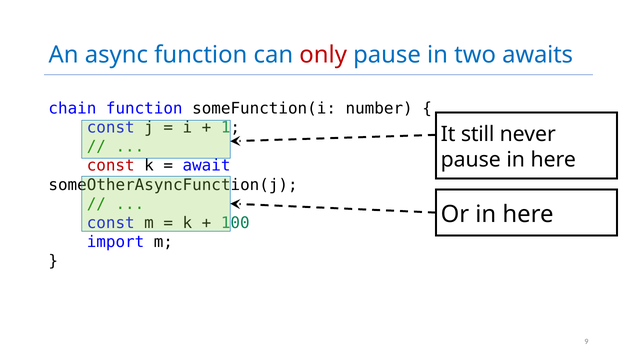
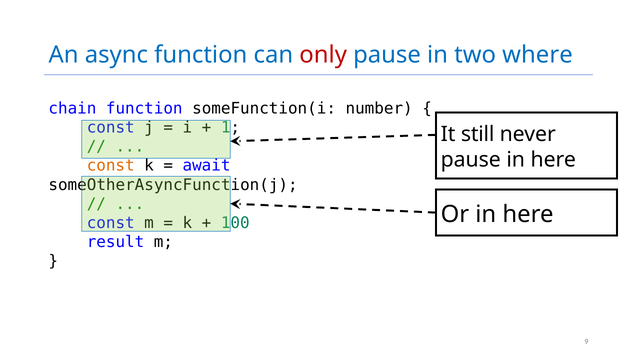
awaits: awaits -> where
const at (111, 166) colour: red -> orange
import: import -> result
